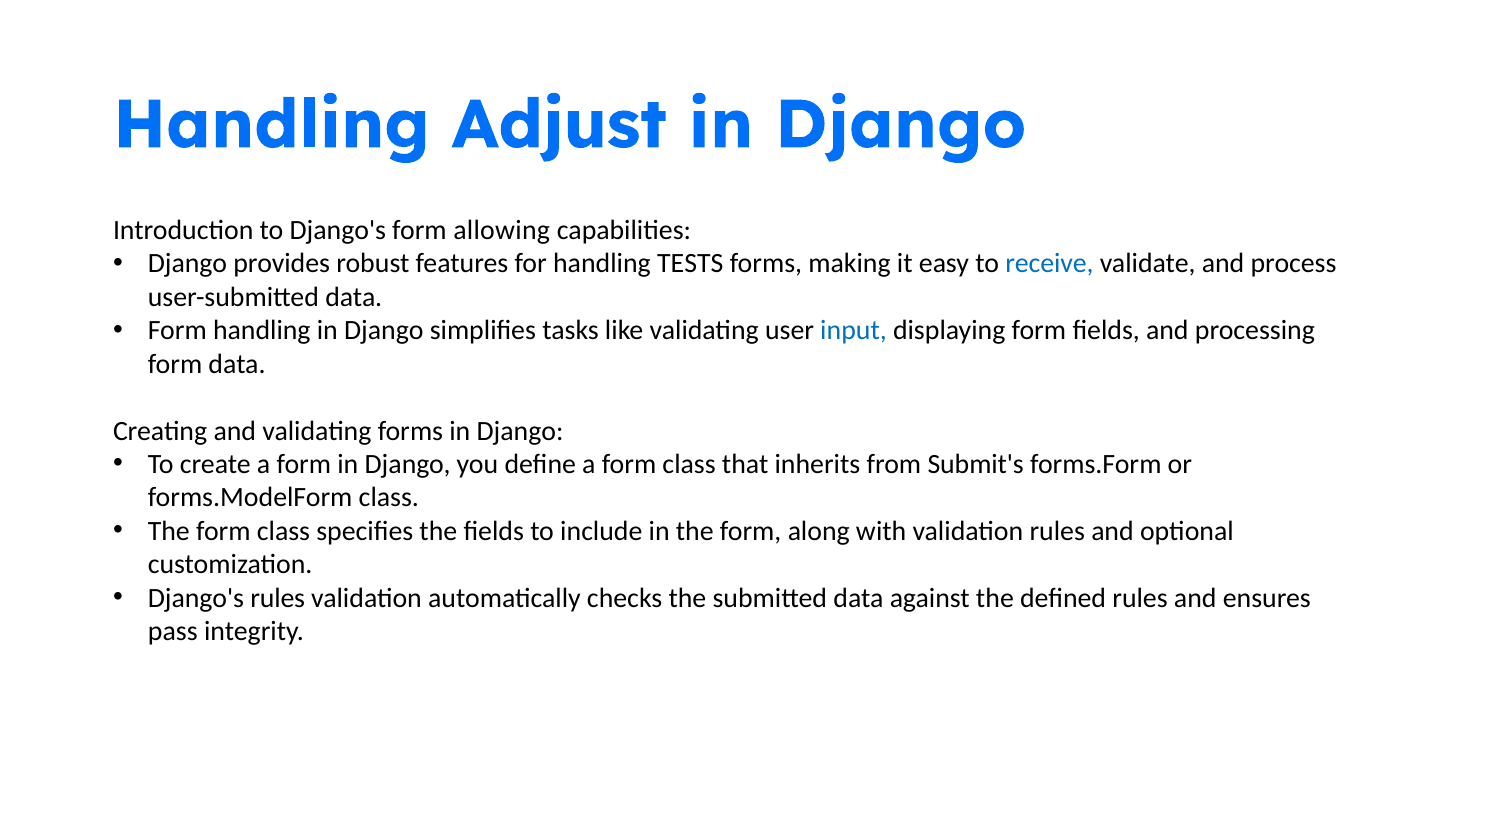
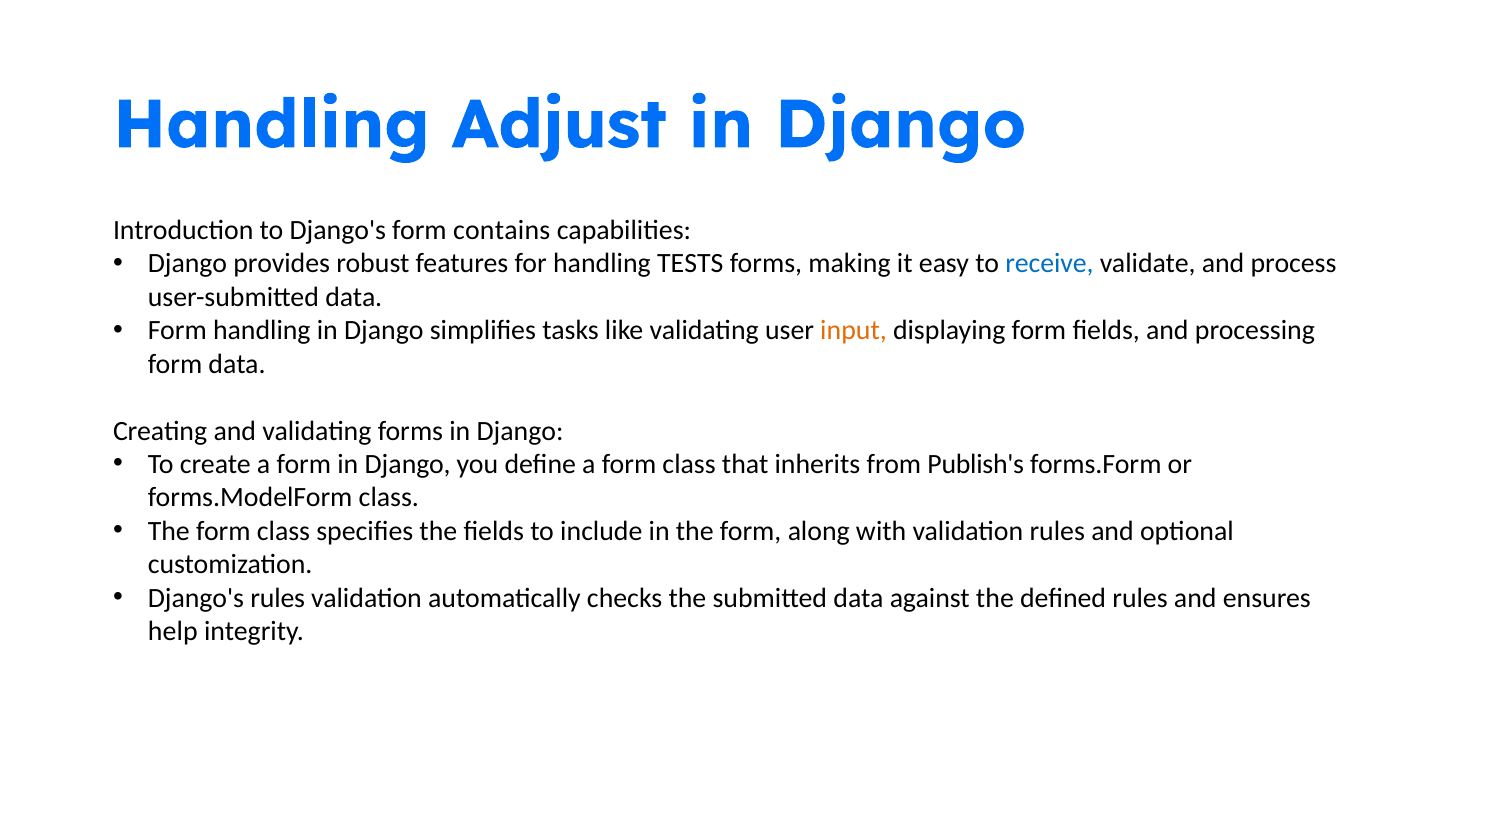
allowing: allowing -> contains
input colour: blue -> orange
Submit's: Submit's -> Publish's
pass: pass -> help
